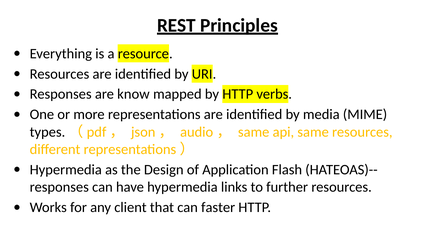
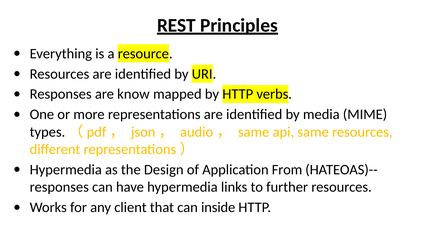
Flash: Flash -> From
faster: faster -> inside
